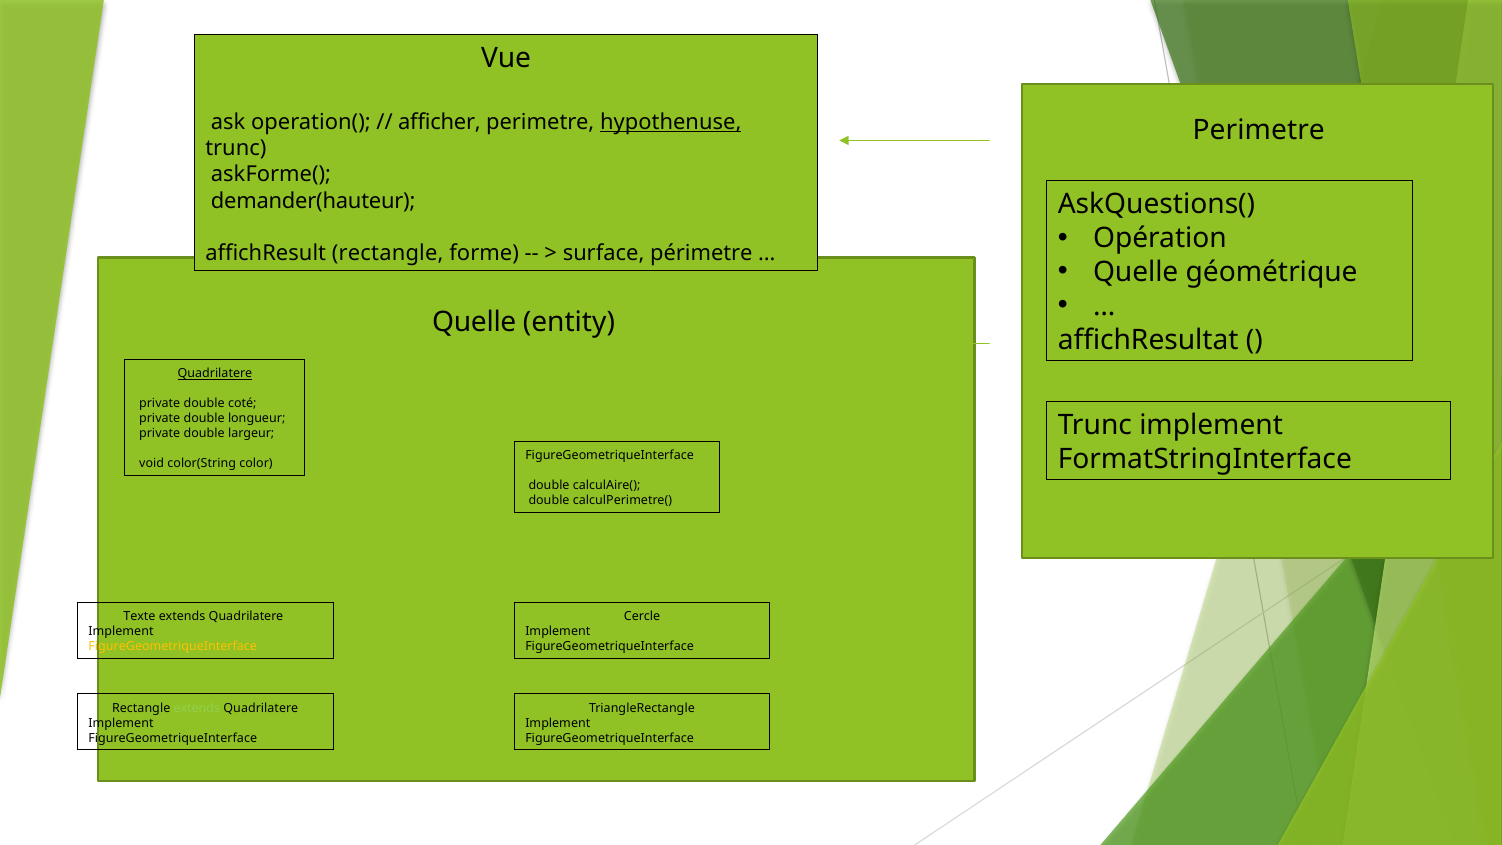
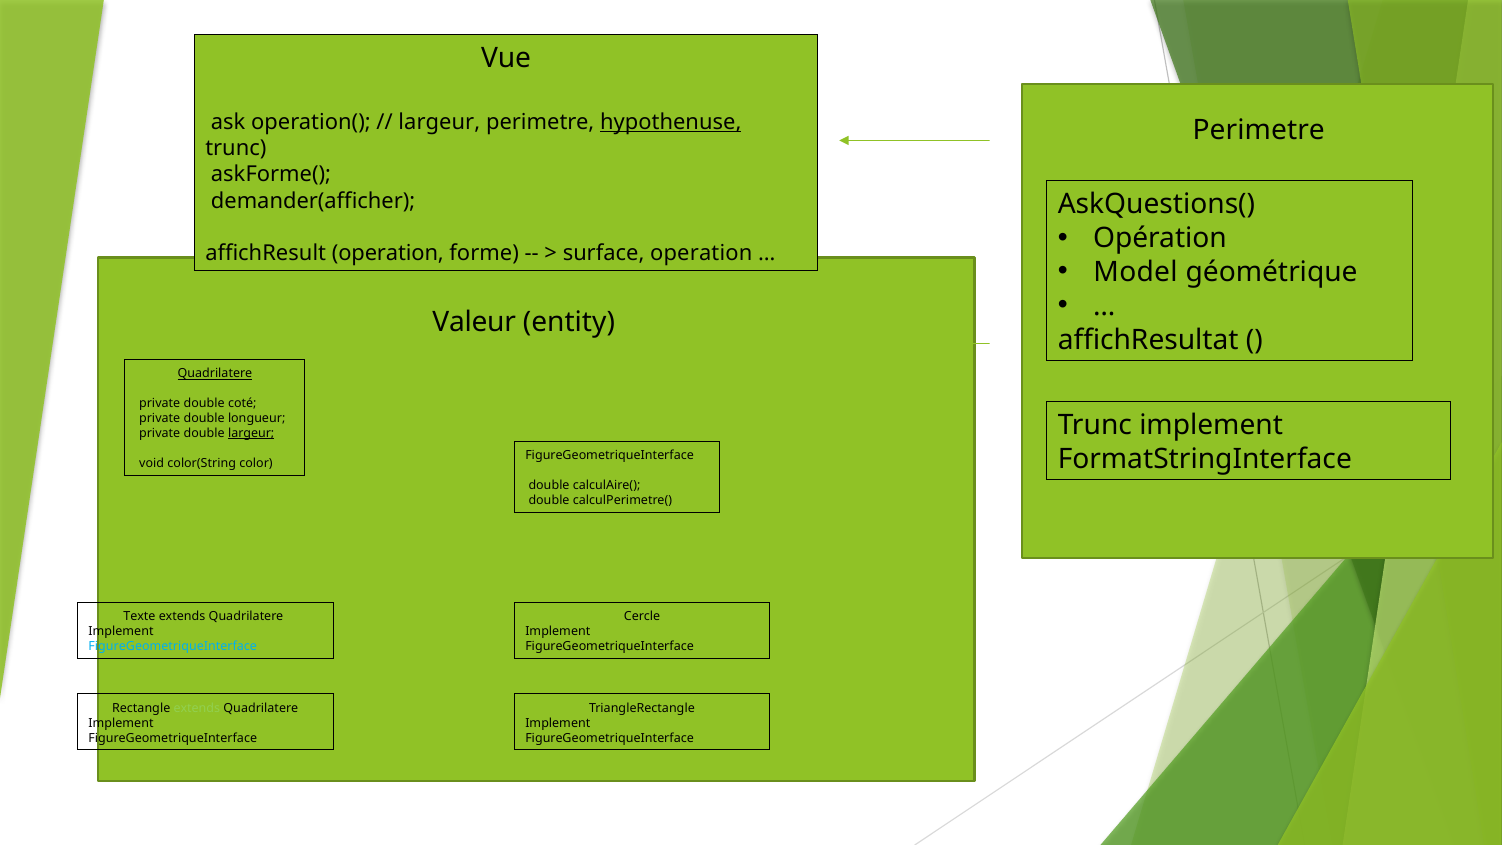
afficher at (439, 122): afficher -> largeur
demander(hauteur: demander(hauteur -> demander(afficher
affichResult rectangle: rectangle -> operation
surface périmetre: périmetre -> operation
Quelle at (1136, 272): Quelle -> Model
Quelle at (474, 322): Quelle -> Valeur
largeur at (251, 433) underline: none -> present
FigureGeometriqueInterface at (173, 647) colour: yellow -> light blue
